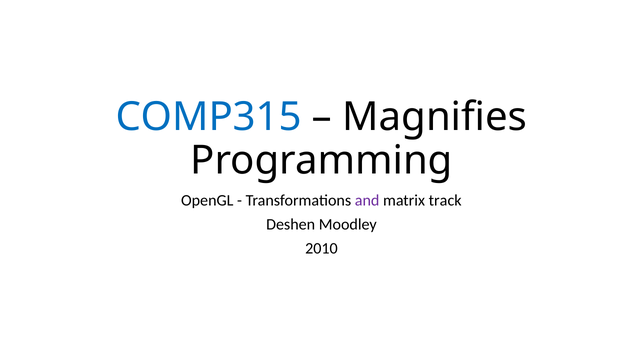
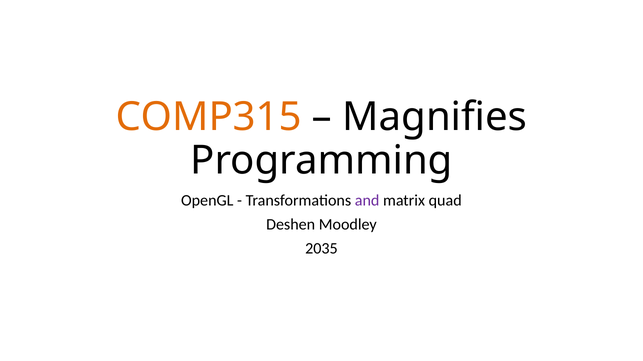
COMP315 colour: blue -> orange
track: track -> quad
2010: 2010 -> 2035
